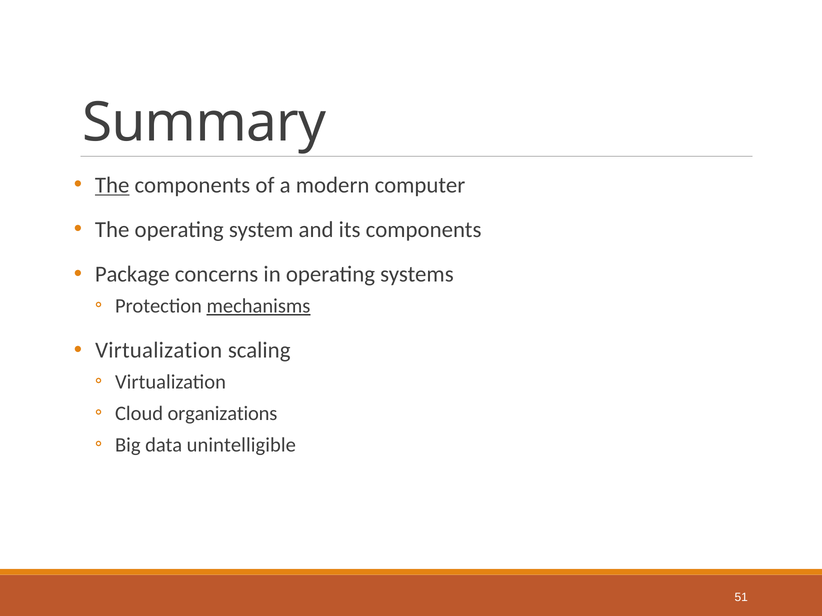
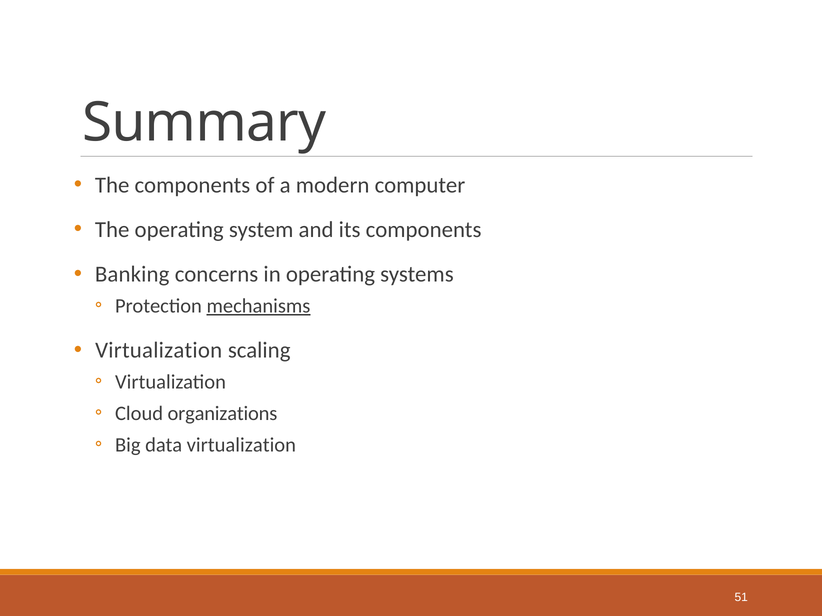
The at (112, 185) underline: present -> none
Package: Package -> Banking
data unintelligible: unintelligible -> virtualization
